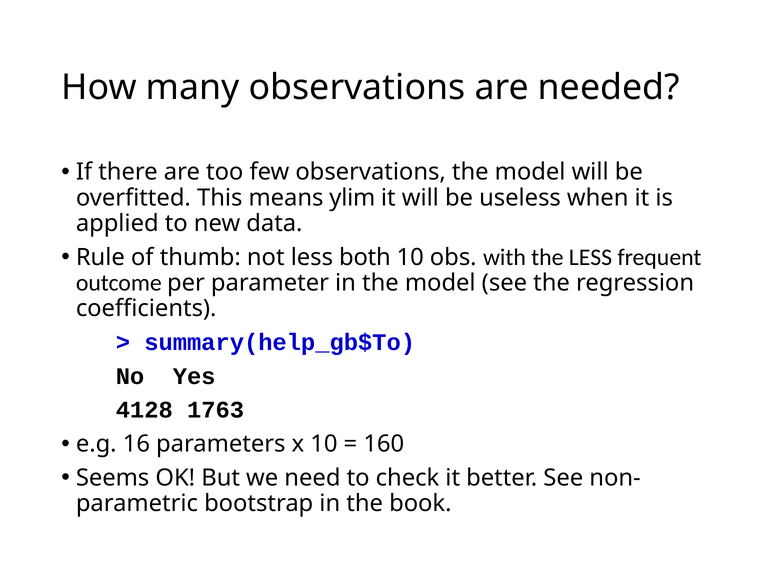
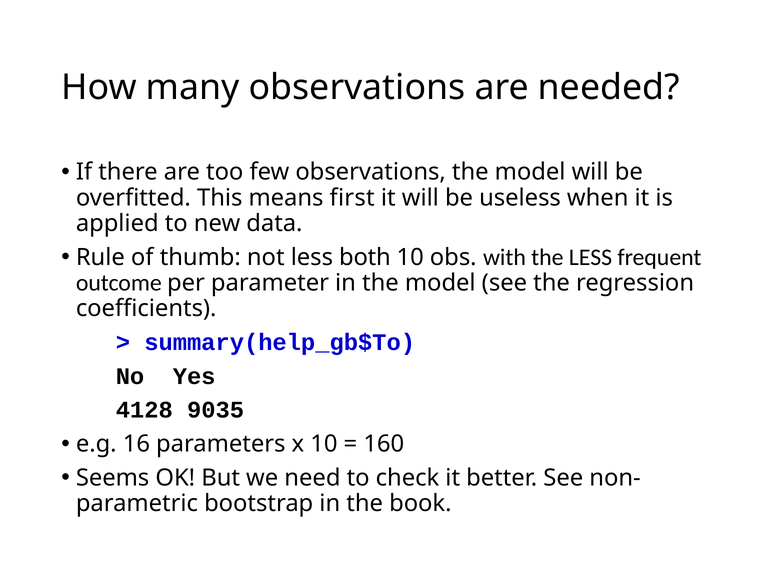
ylim: ylim -> first
1763: 1763 -> 9035
